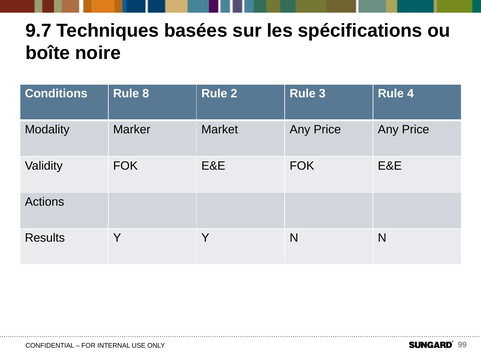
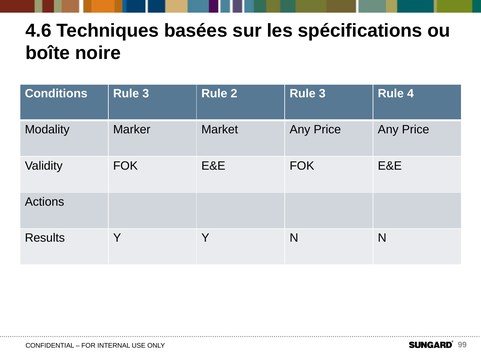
9.7: 9.7 -> 4.6
Conditions Rule 8: 8 -> 3
